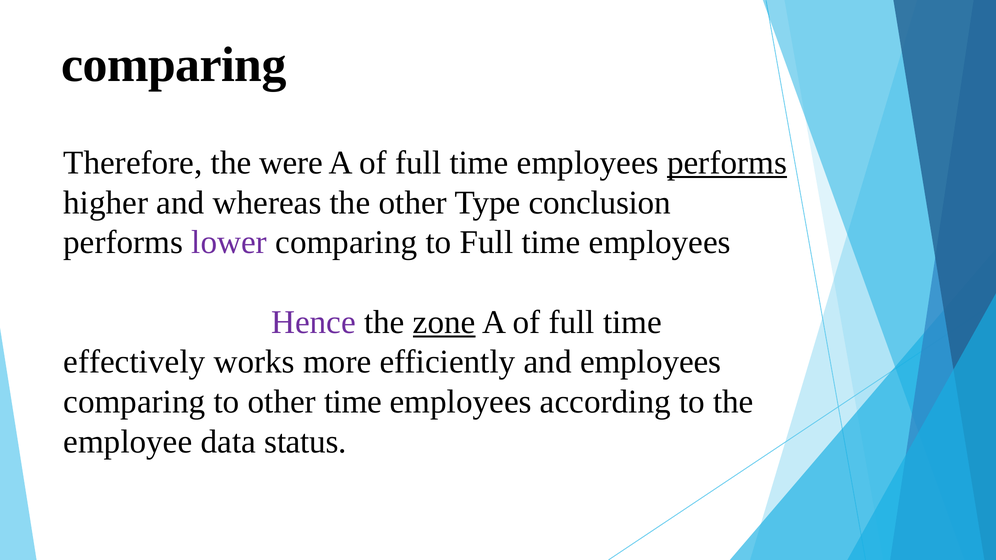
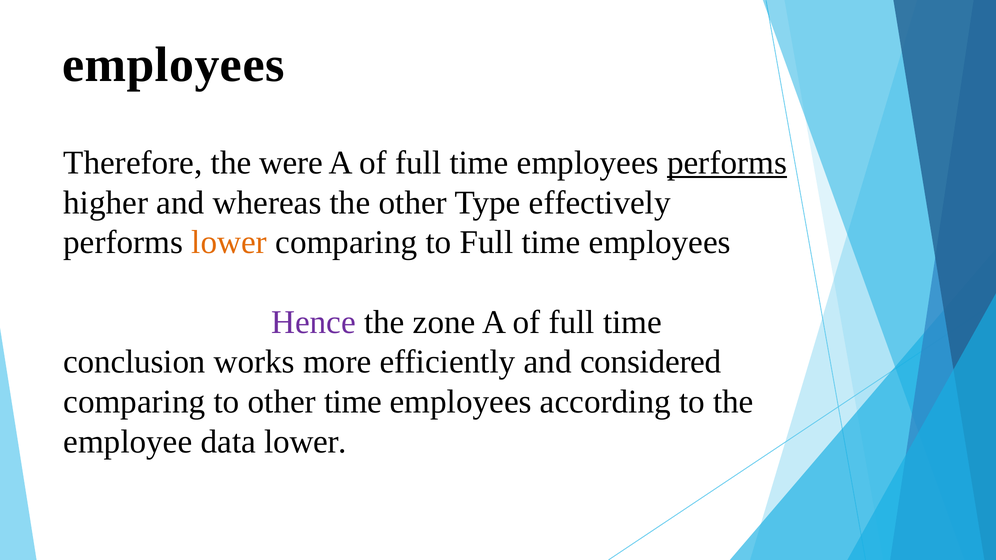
comparing at (174, 65): comparing -> employees
conclusion: conclusion -> effectively
lower at (229, 243) colour: purple -> orange
zone underline: present -> none
effectively: effectively -> conclusion
and employees: employees -> considered
data status: status -> lower
